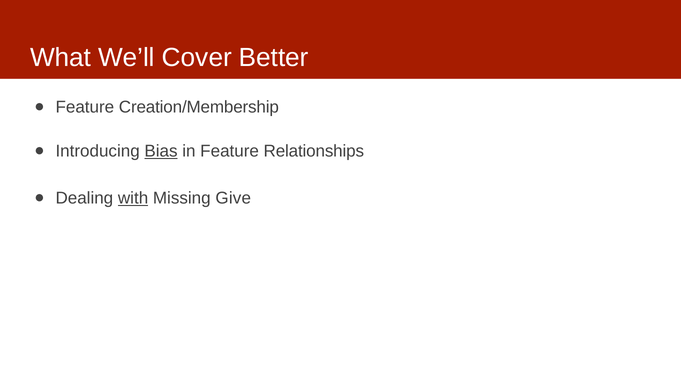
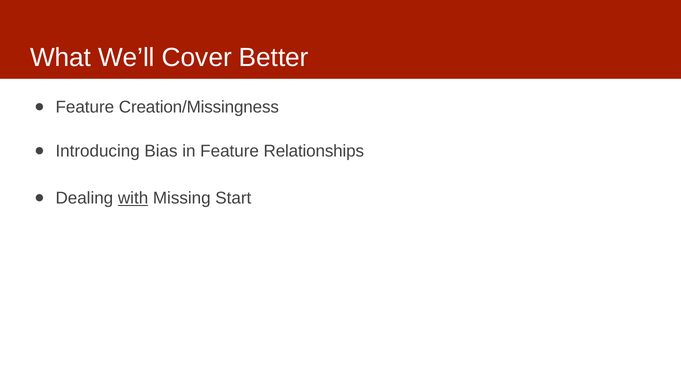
Creation/Membership: Creation/Membership -> Creation/Missingness
Bias underline: present -> none
Give: Give -> Start
